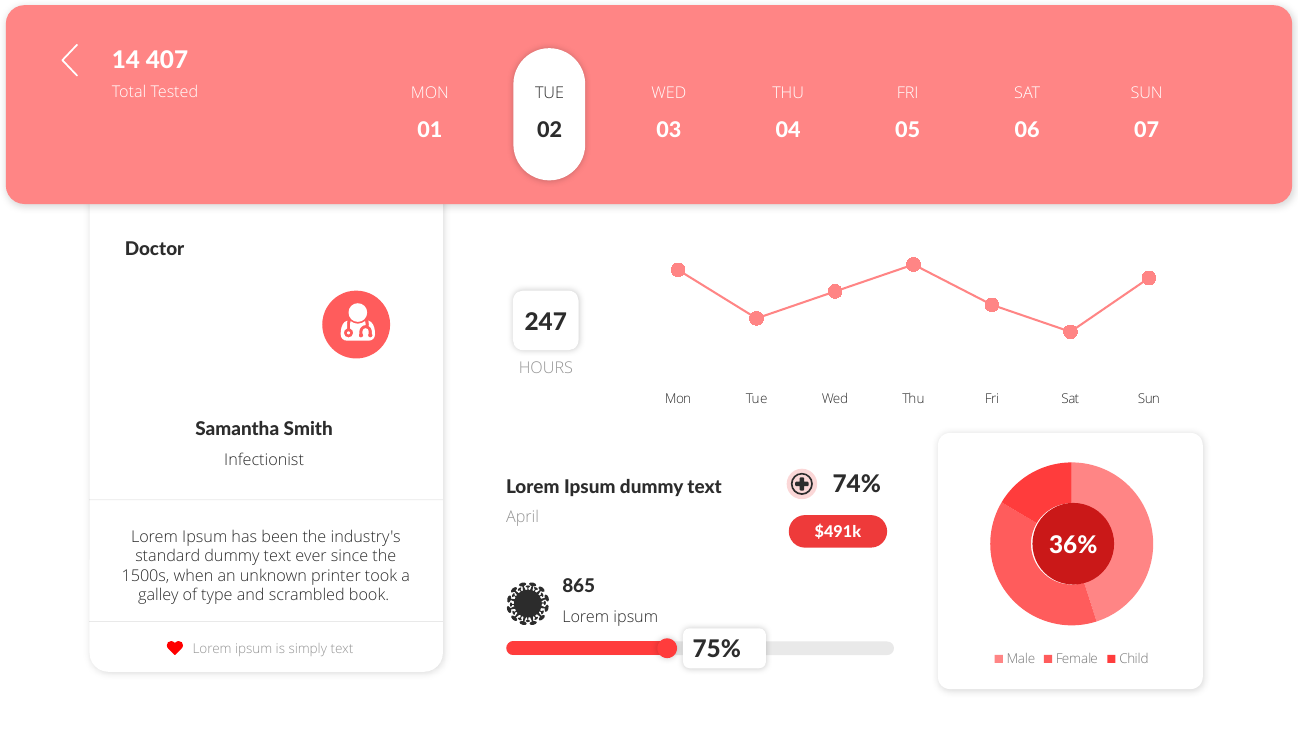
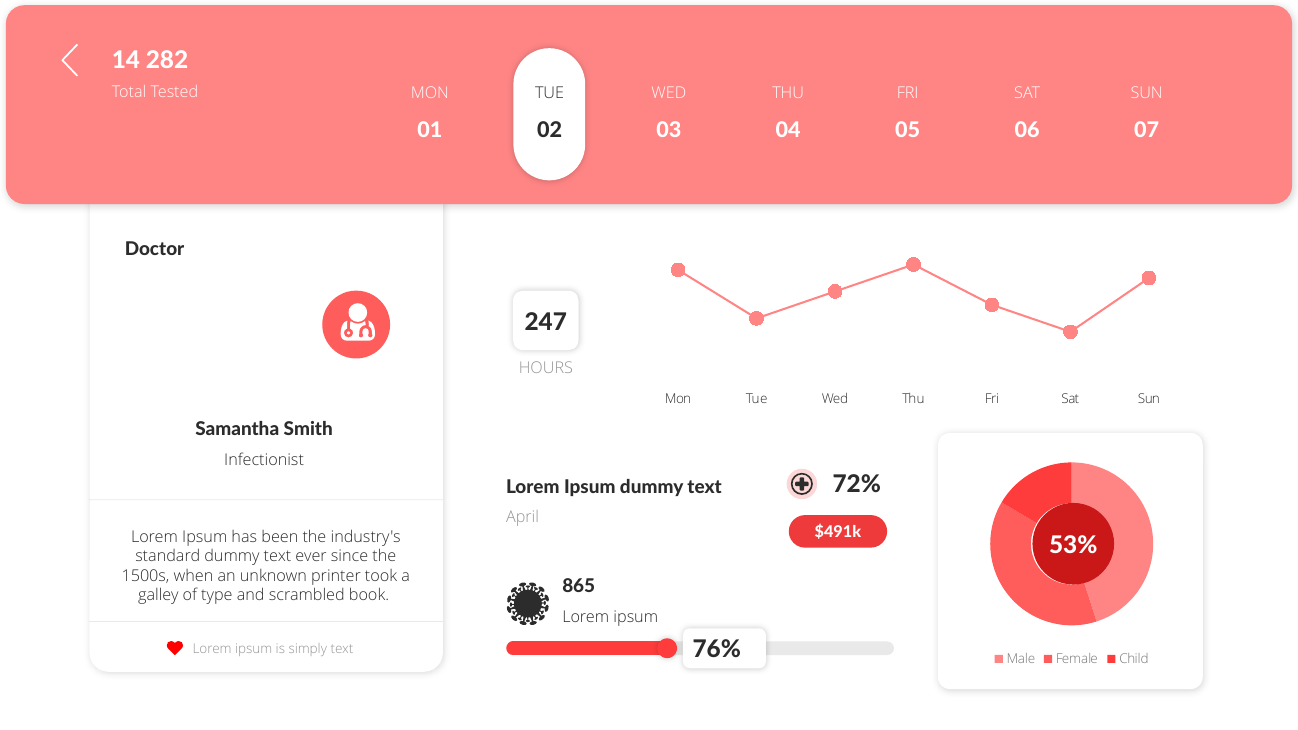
407: 407 -> 282
74%: 74% -> 72%
36%: 36% -> 53%
75%: 75% -> 76%
